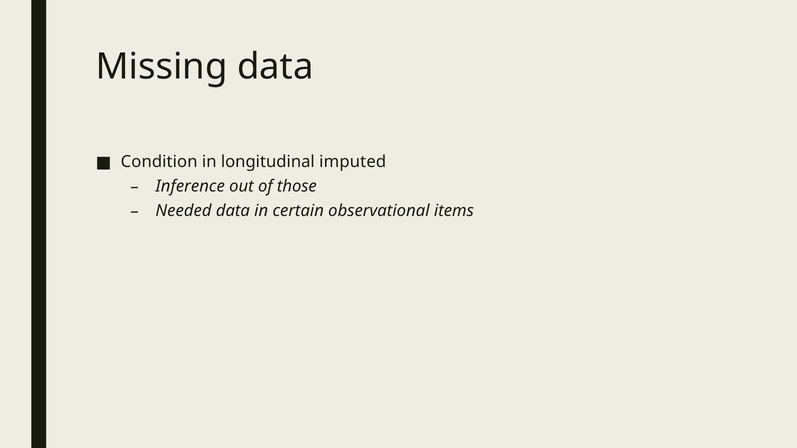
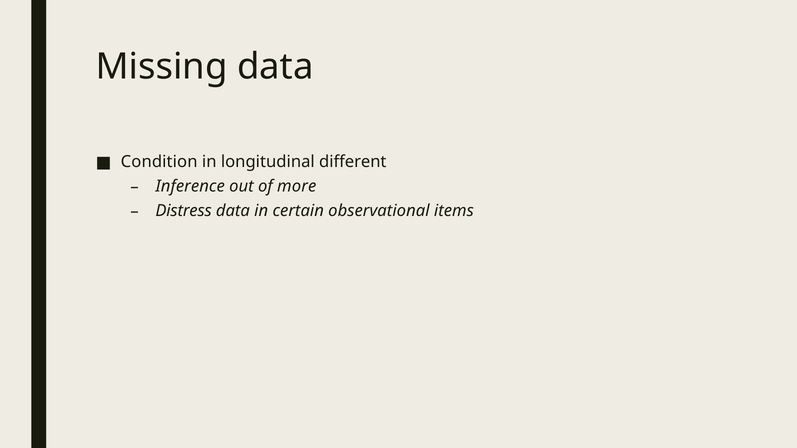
imputed: imputed -> different
those: those -> more
Needed: Needed -> Distress
